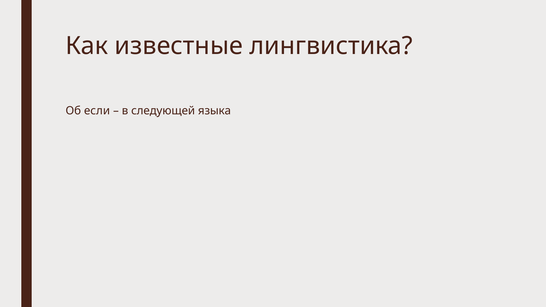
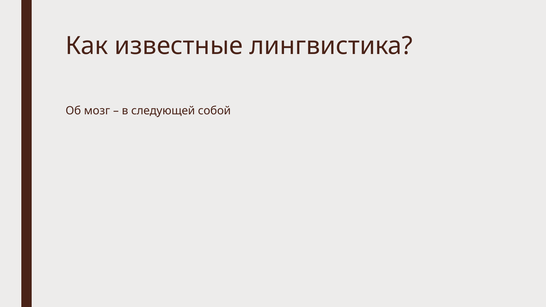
если: если -> мозг
языка: языка -> собой
